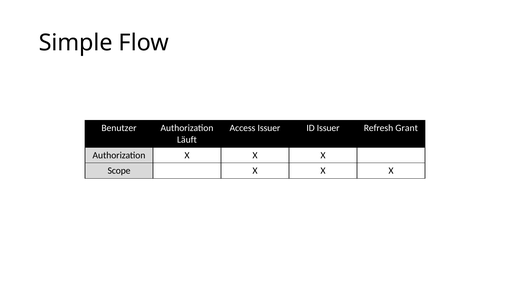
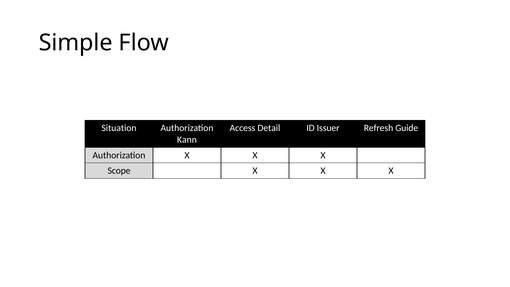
Benutzer: Benutzer -> Situation
Access Issuer: Issuer -> Detail
Grant: Grant -> Guide
Läuft: Läuft -> Kann
